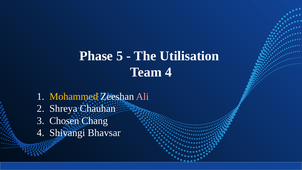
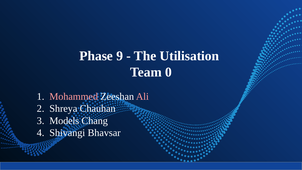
5: 5 -> 9
Team 4: 4 -> 0
Mohammed colour: yellow -> pink
Chosen: Chosen -> Models
